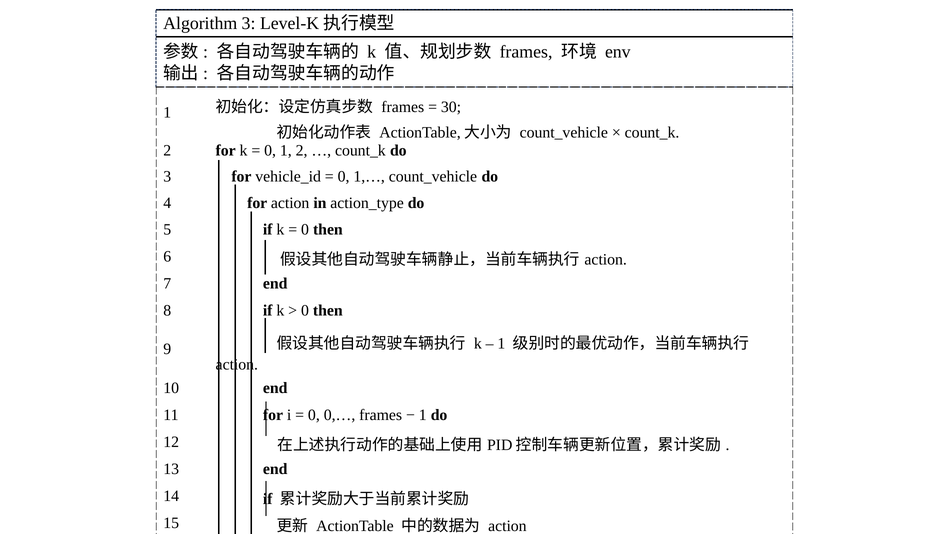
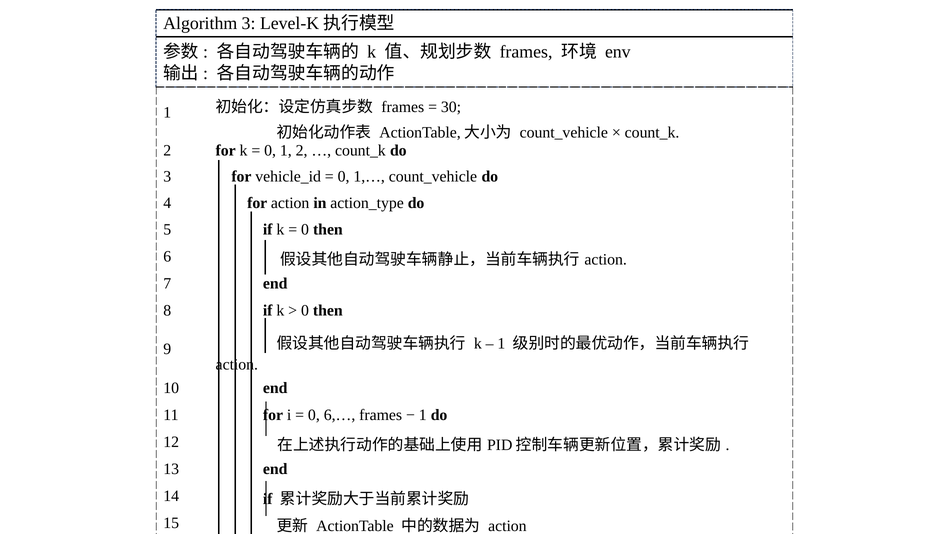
0,…: 0,… -> 6,…
